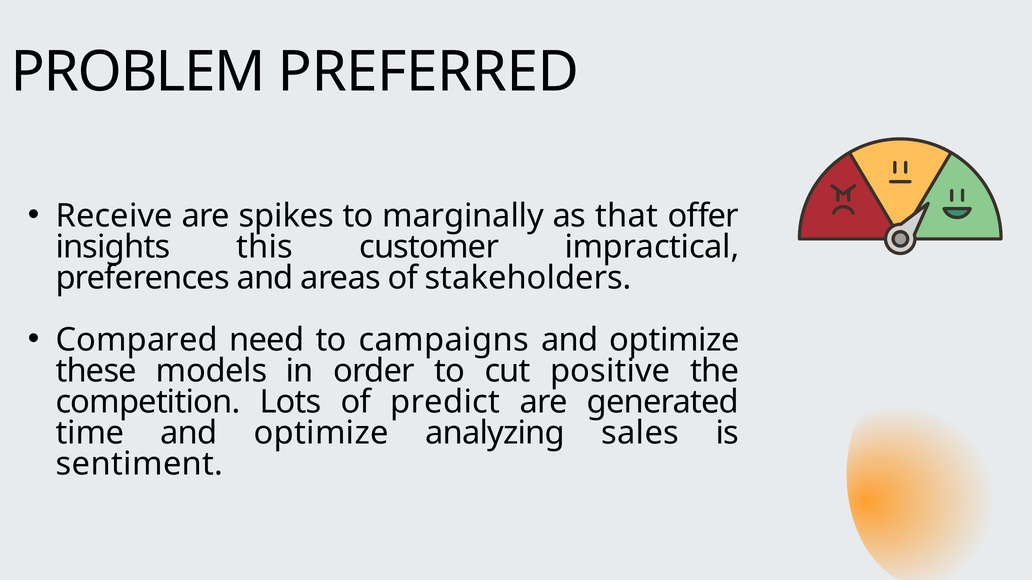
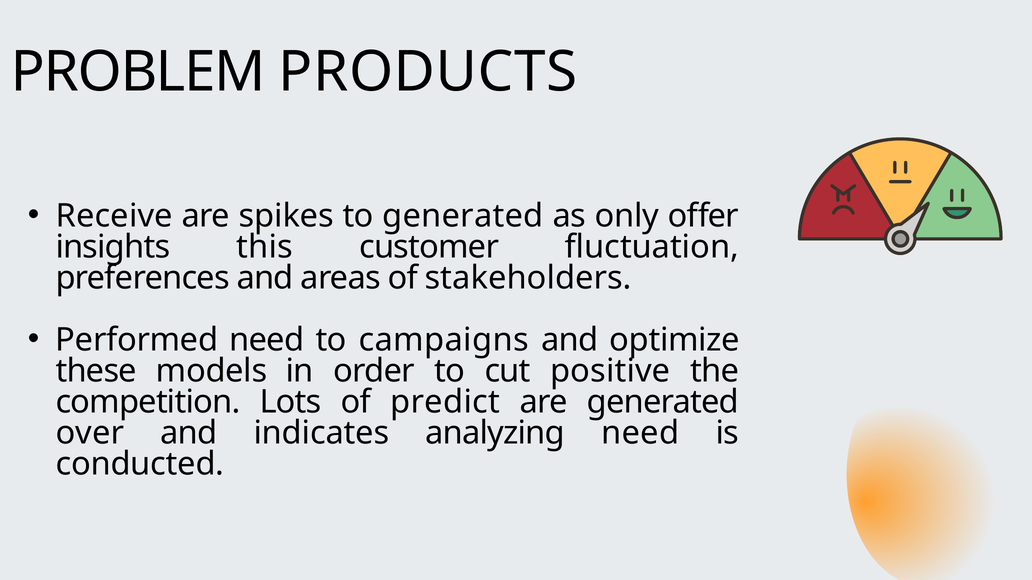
PREFERRED: PREFERRED -> PRODUCTS
to marginally: marginally -> generated
that: that -> only
impractical: impractical -> fluctuation
Compared: Compared -> Performed
time: time -> over
optimize at (321, 433): optimize -> indicates
analyzing sales: sales -> need
sentiment: sentiment -> conducted
